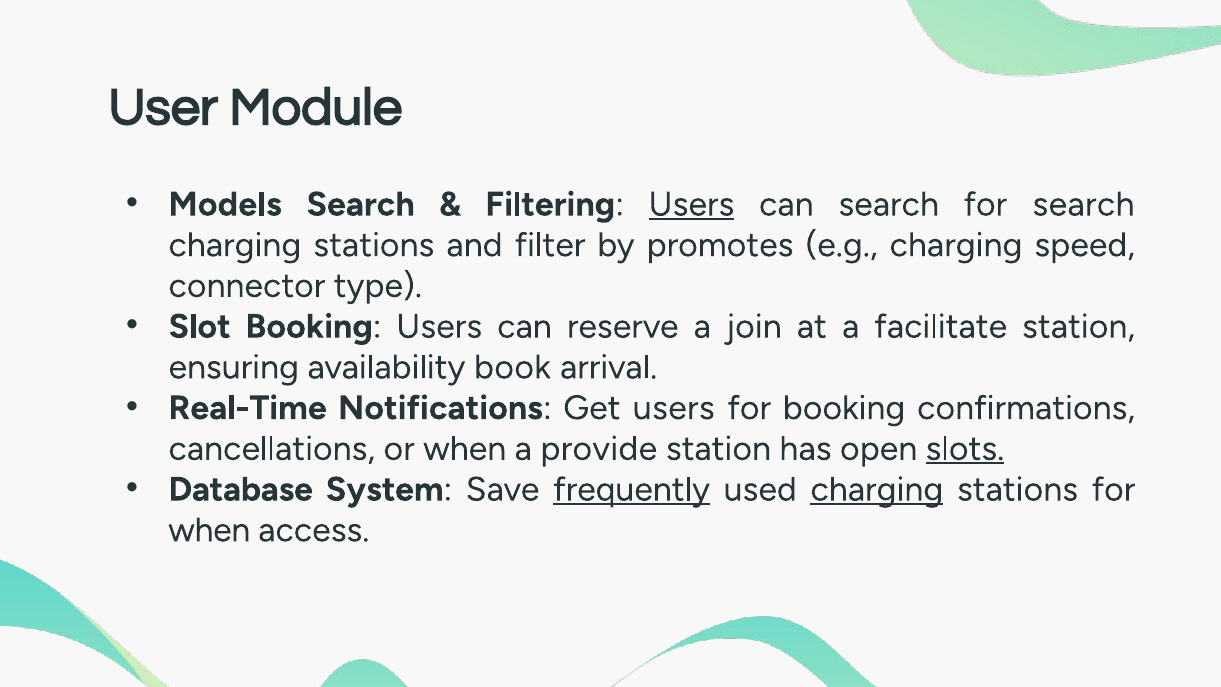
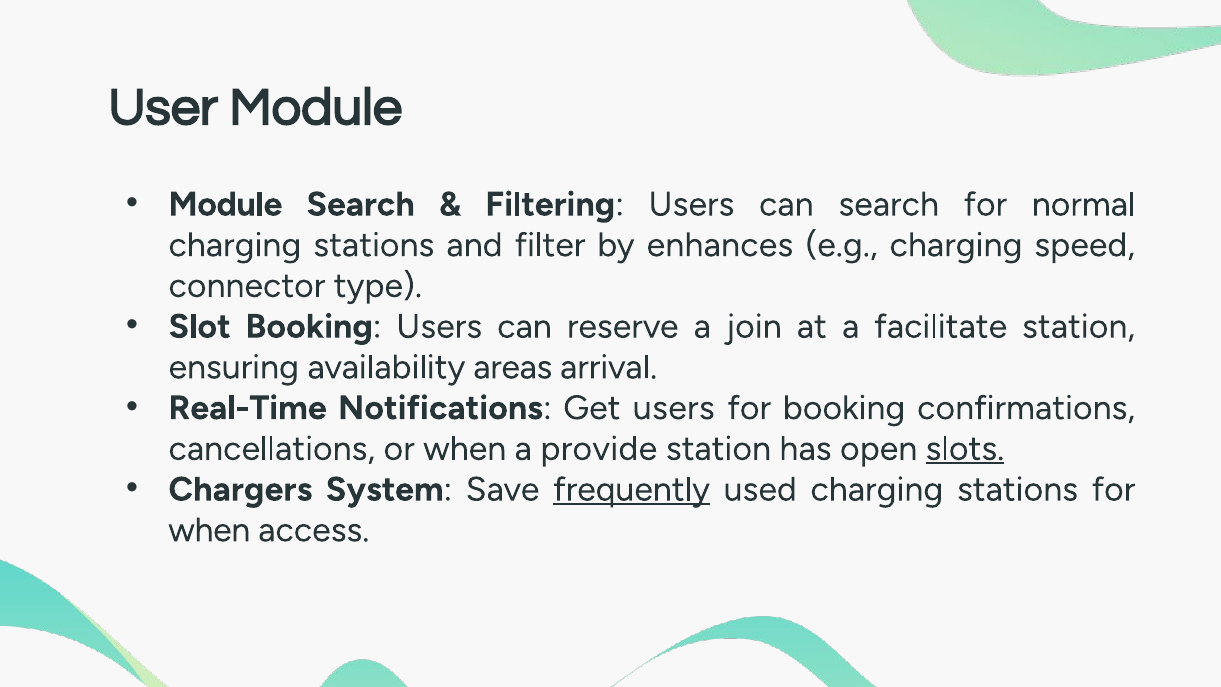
Models at (225, 204): Models -> Module
Users at (691, 204) underline: present -> none
for search: search -> normal
promotes: promotes -> enhances
book: book -> areas
Database: Database -> Chargers
charging at (877, 489) underline: present -> none
